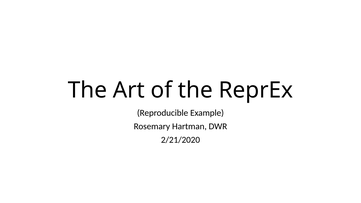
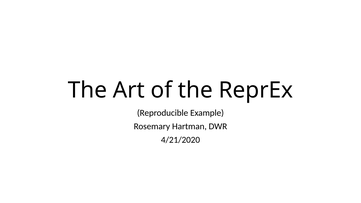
2/21/2020: 2/21/2020 -> 4/21/2020
